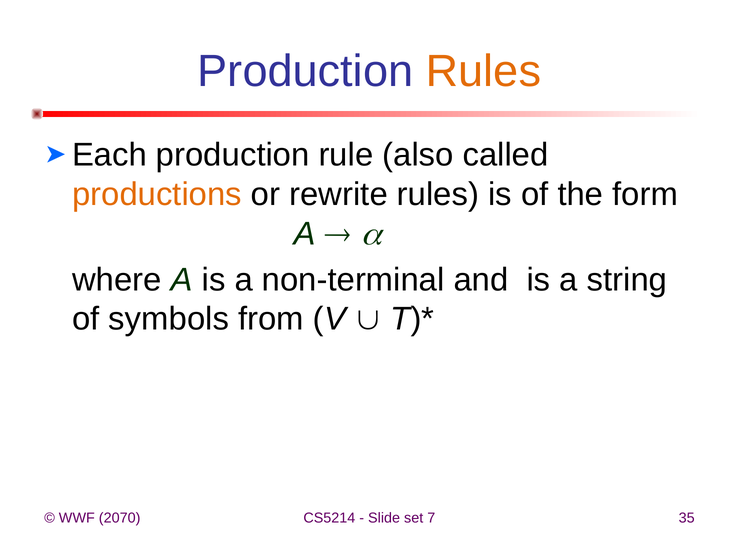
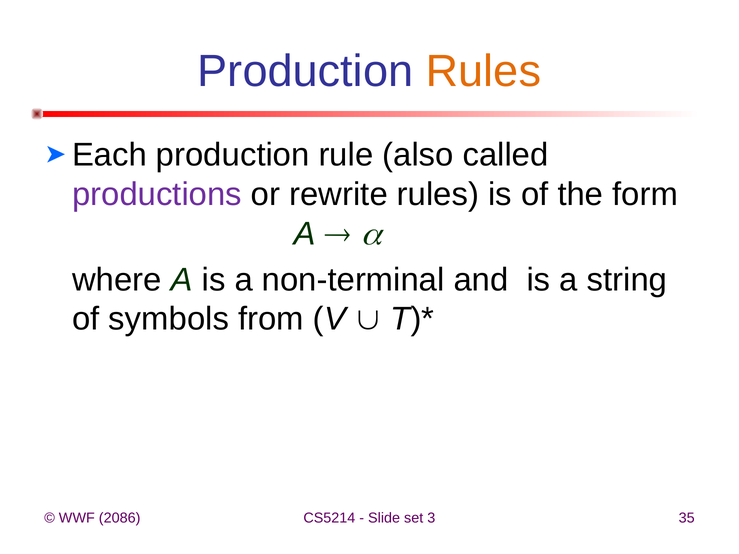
productions colour: orange -> purple
2070: 2070 -> 2086
7: 7 -> 3
